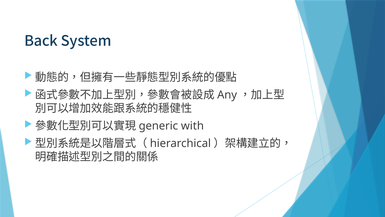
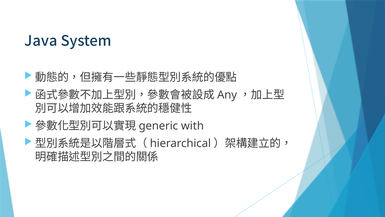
Back: Back -> Java
